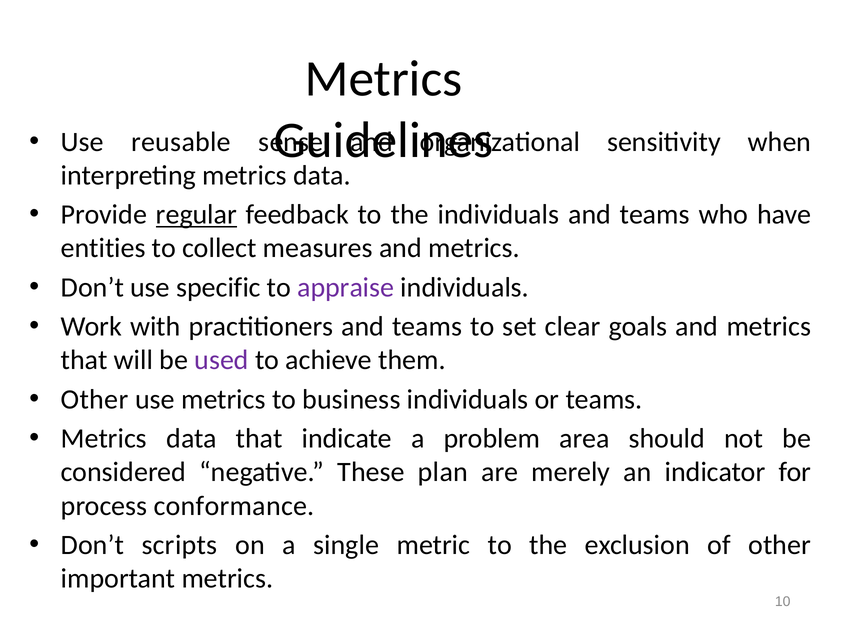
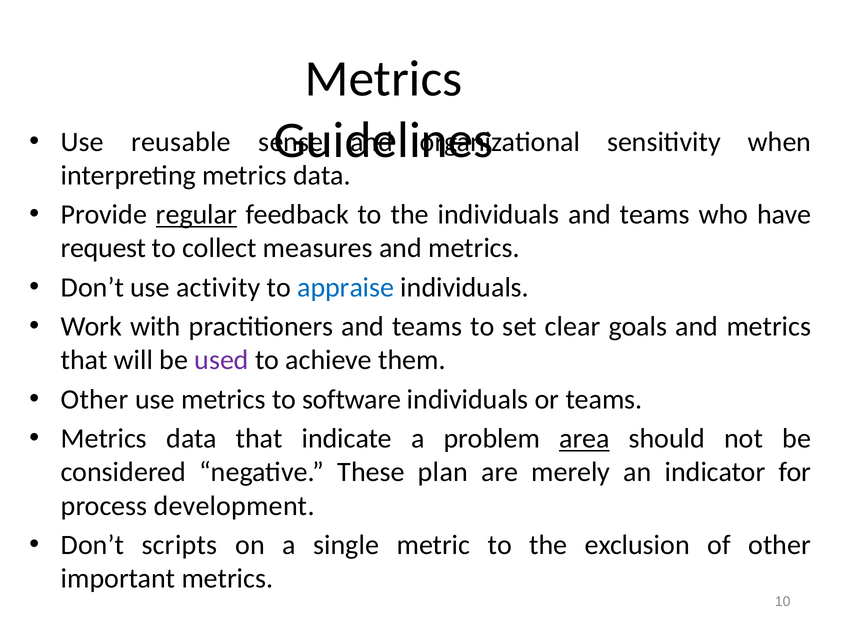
entities: entities -> request
specific: specific -> activity
appraise colour: purple -> blue
business: business -> software
area underline: none -> present
conformance: conformance -> development
